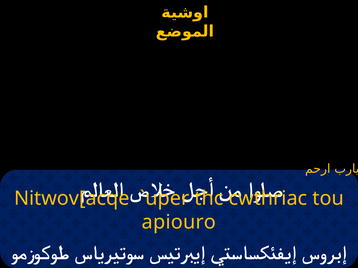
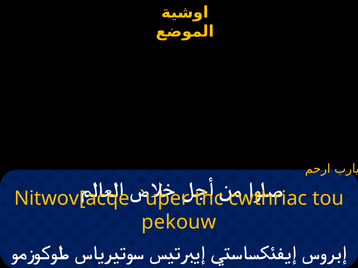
apiouro: apiouro -> pekouw
